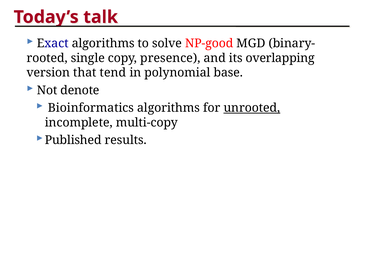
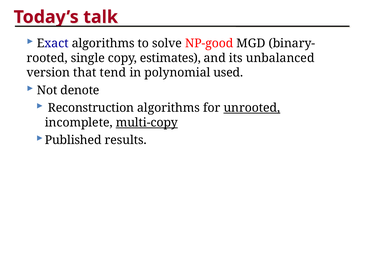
presence: presence -> estimates
overlapping: overlapping -> unbalanced
base: base -> used
Bioinformatics: Bioinformatics -> Reconstruction
multi-copy underline: none -> present
